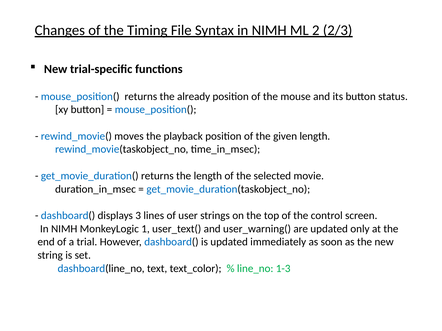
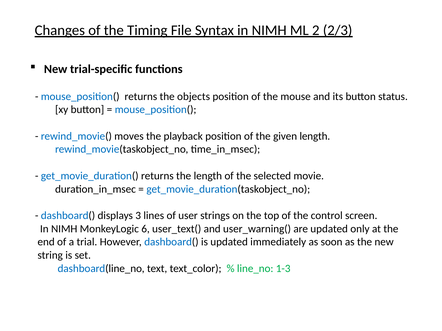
already: already -> objects
1: 1 -> 6
